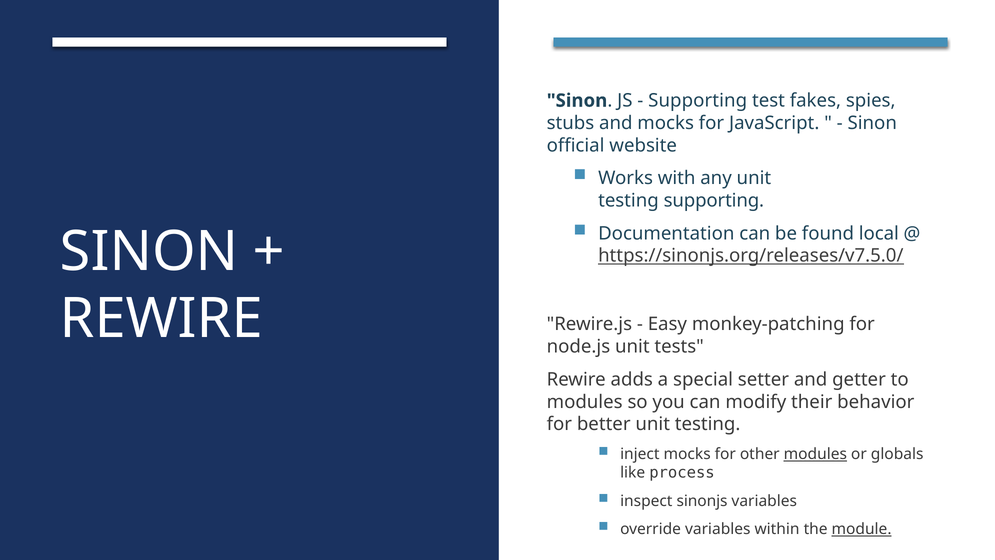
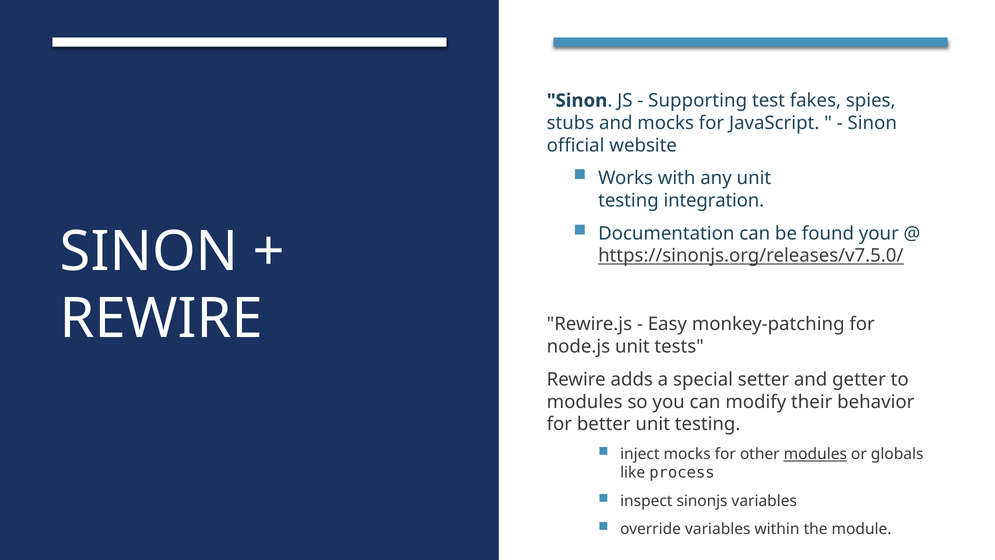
testing supporting: supporting -> integration
local: local -> your
module underline: present -> none
